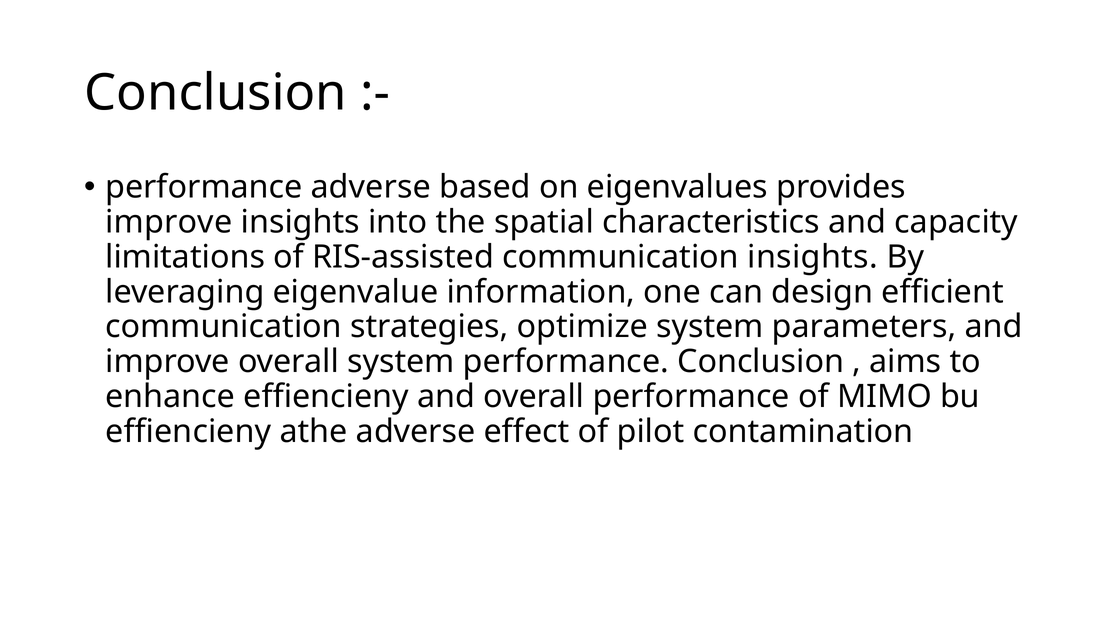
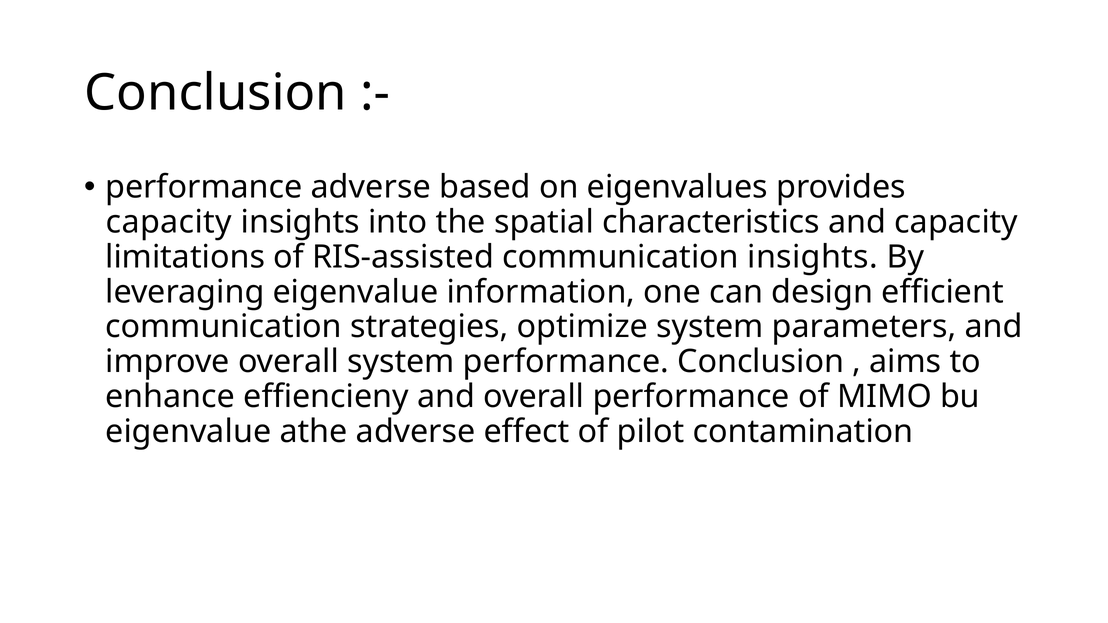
improve at (169, 222): improve -> capacity
effiencieny at (188, 432): effiencieny -> eigenvalue
